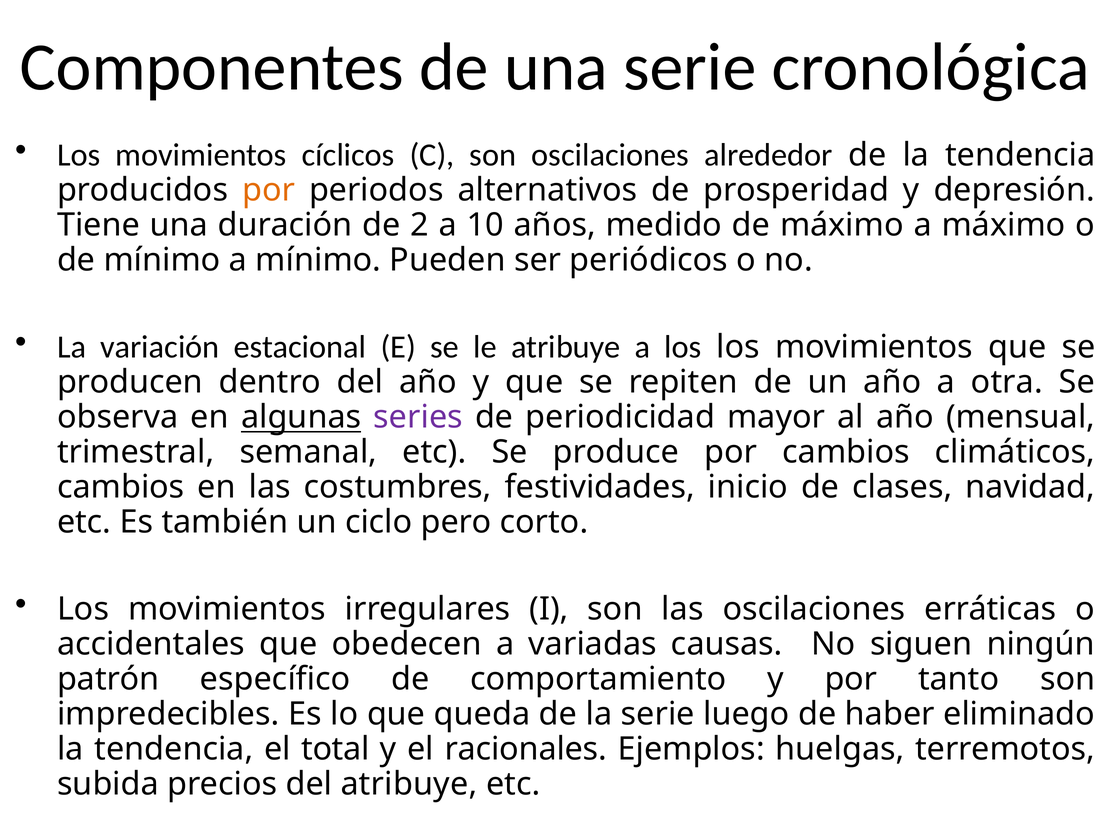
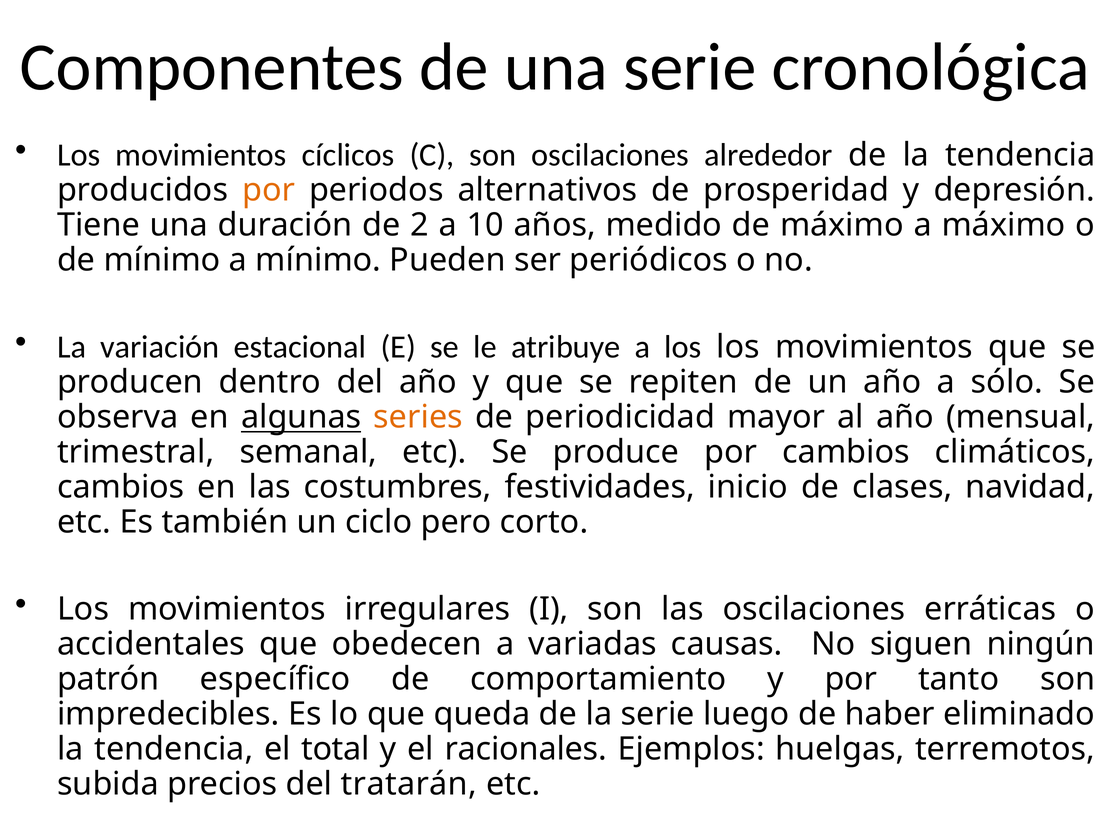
otra: otra -> sólo
series colour: purple -> orange
del atribuye: atribuye -> tratarán
